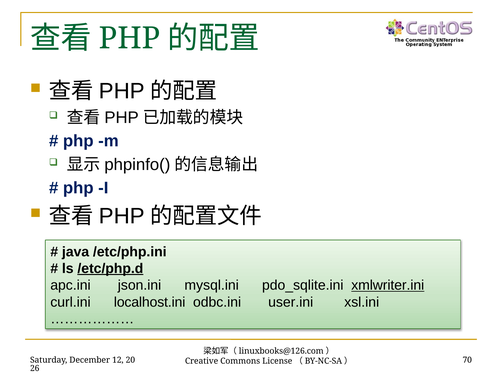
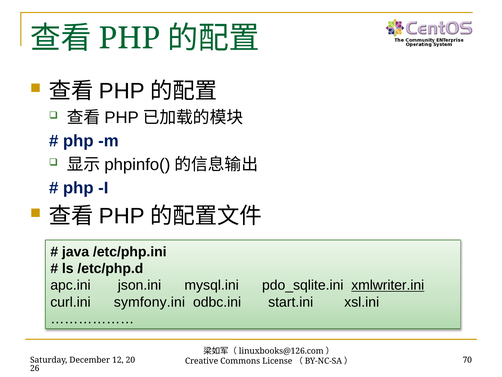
/etc/php.d underline: present -> none
localhost.ini: localhost.ini -> symfony.ini
user.ini: user.ini -> start.ini
